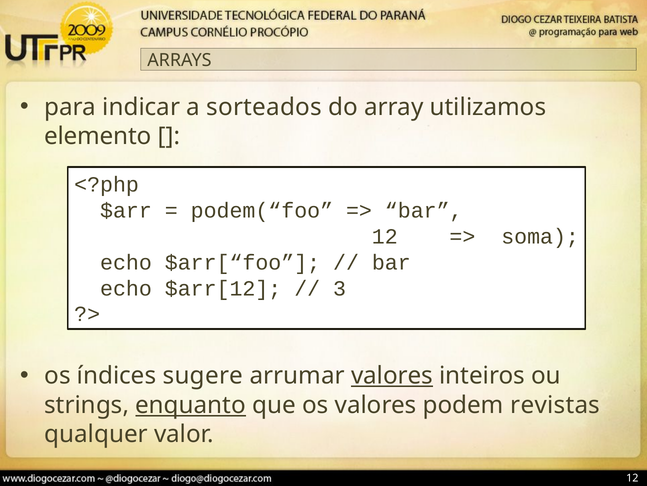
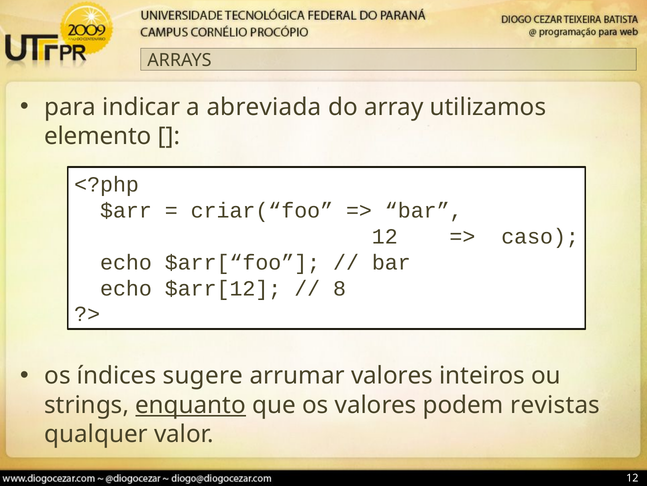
sorteados: sorteados -> abreviada
podem(“foo: podem(“foo -> criar(“foo
soma: soma -> caso
3: 3 -> 8
valores at (392, 375) underline: present -> none
